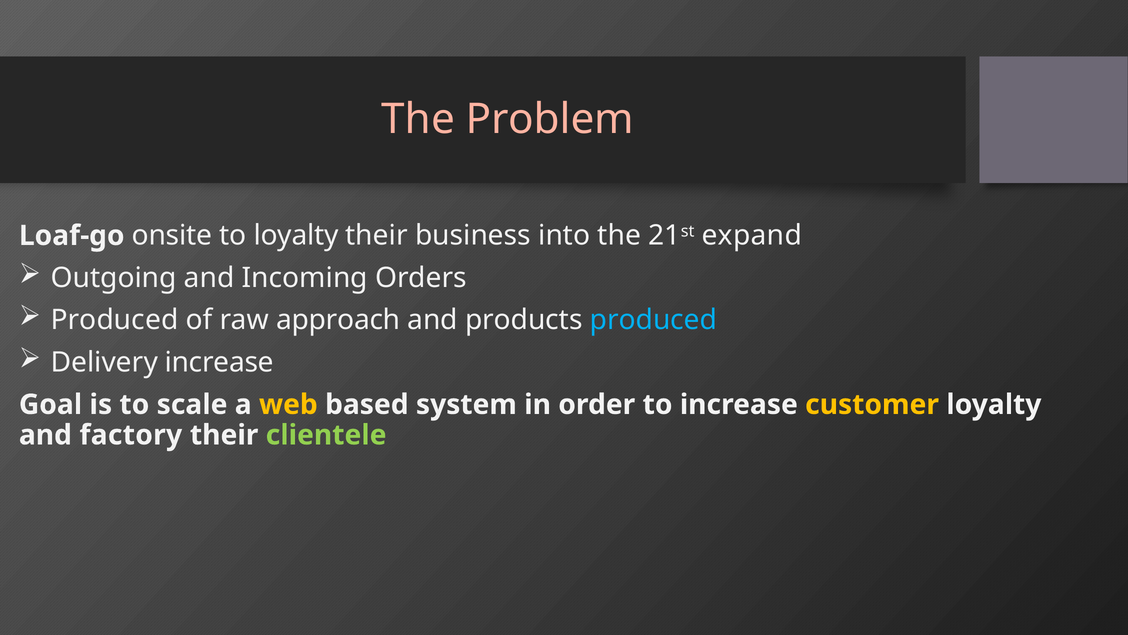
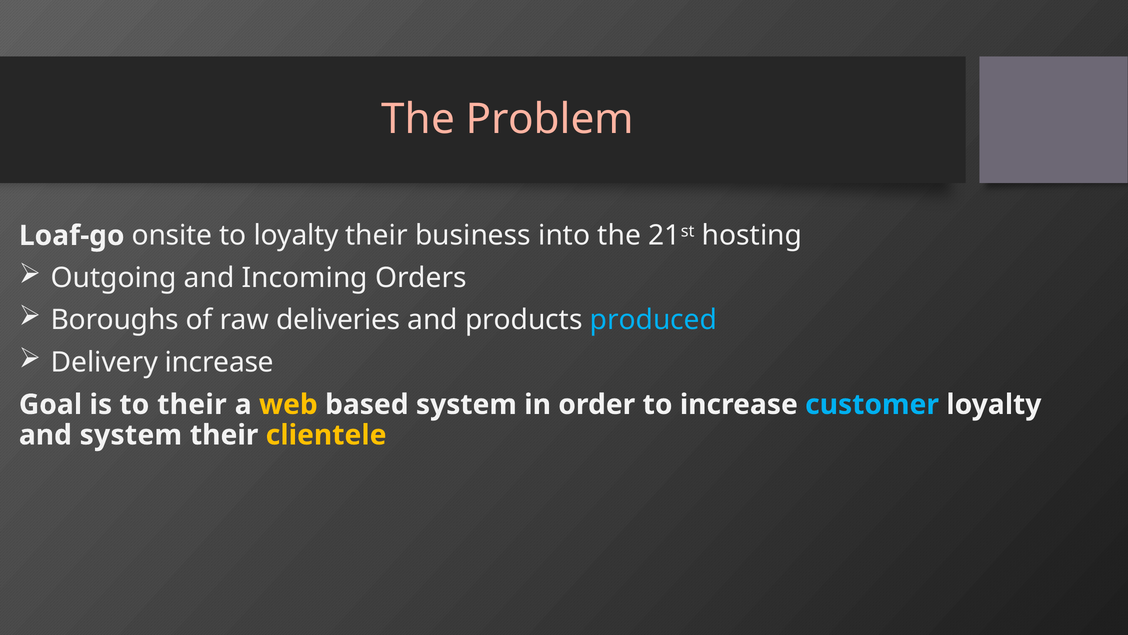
expand: expand -> hosting
Produced at (115, 320): Produced -> Boroughs
approach: approach -> deliveries
to scale: scale -> their
customer colour: yellow -> light blue
and factory: factory -> system
clientele colour: light green -> yellow
